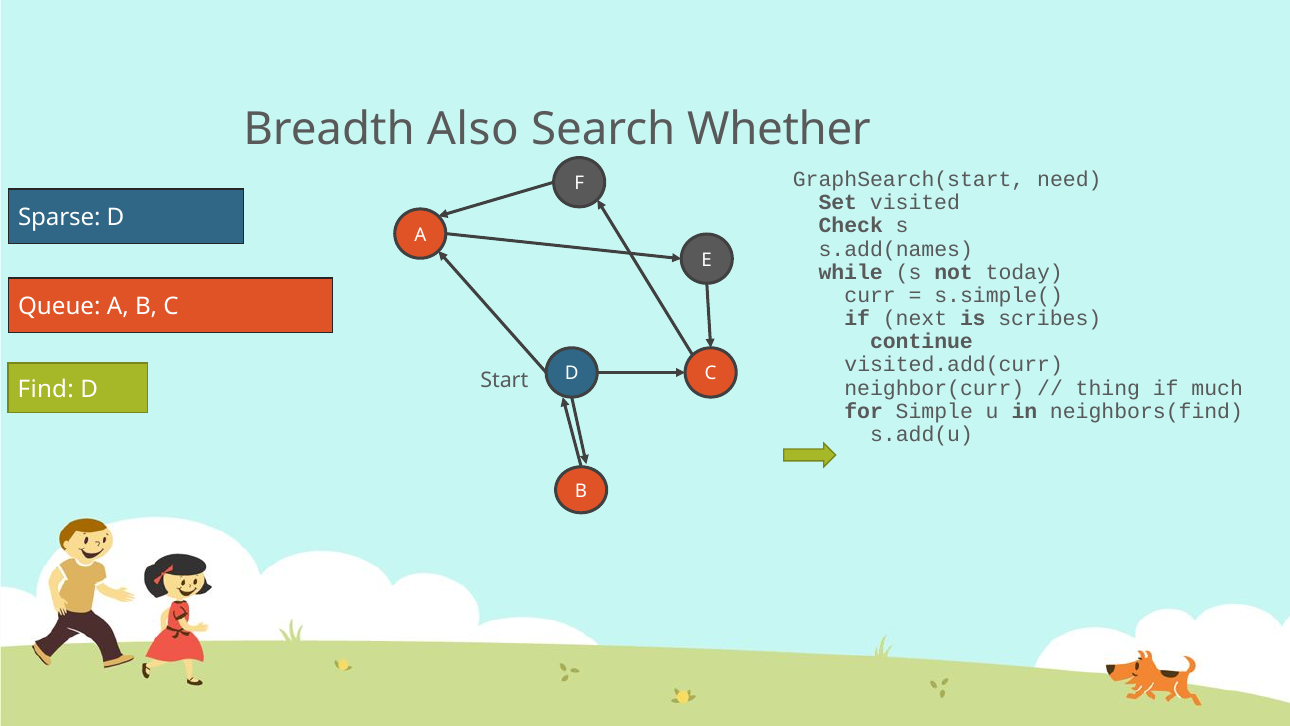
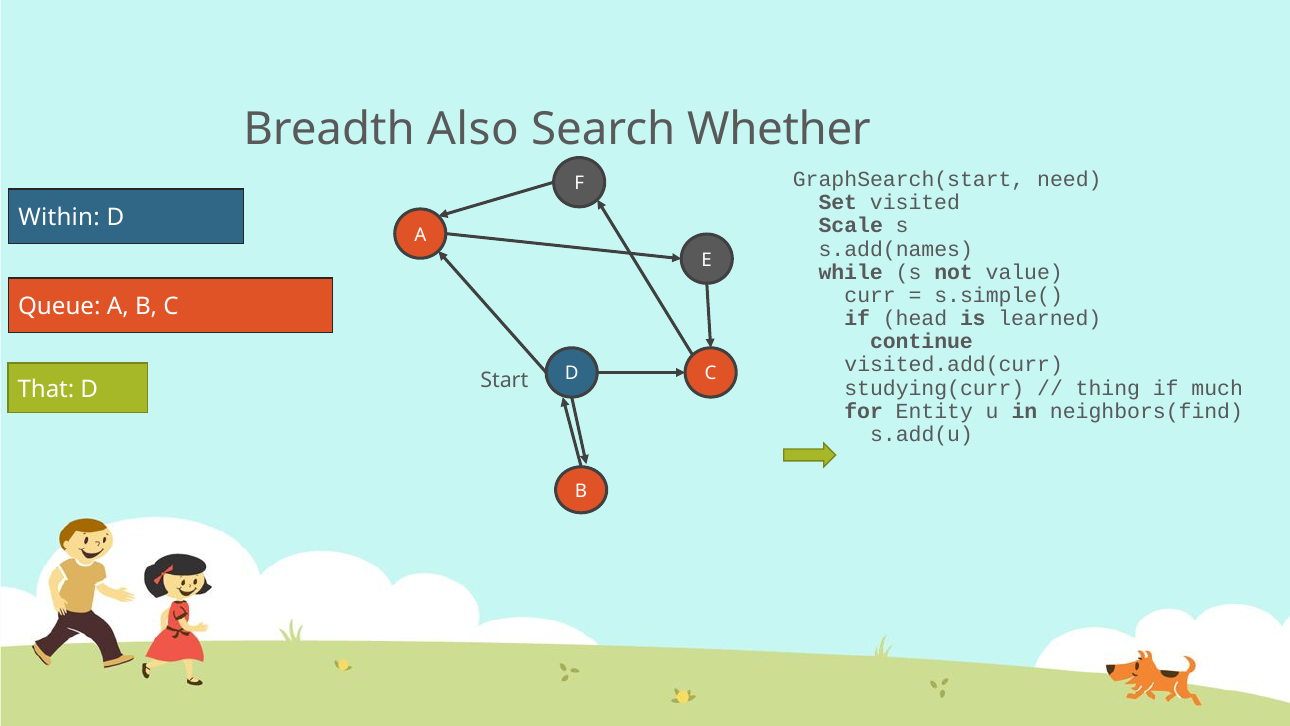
Sparse: Sparse -> Within
Check: Check -> Scale
today: today -> value
next: next -> head
scribes: scribes -> learned
neighbor(curr: neighbor(curr -> studying(curr
Find: Find -> That
Simple: Simple -> Entity
